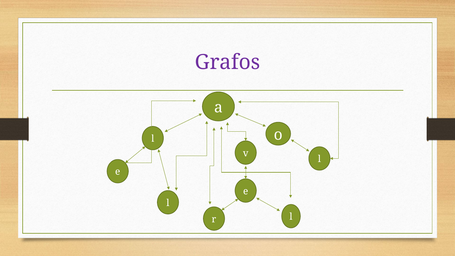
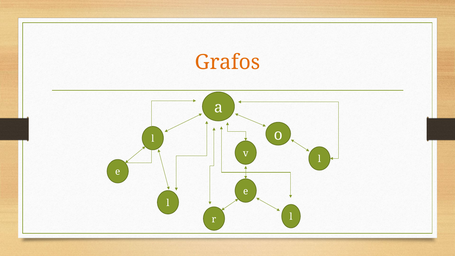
Grafos colour: purple -> orange
